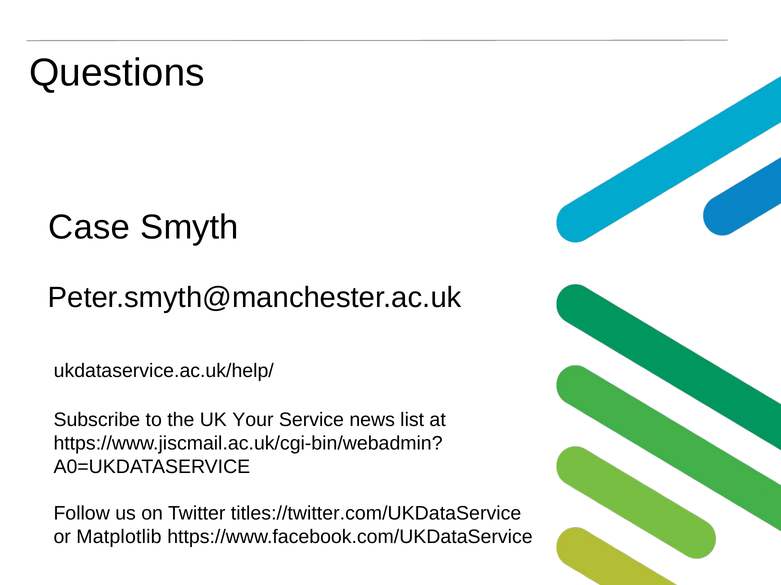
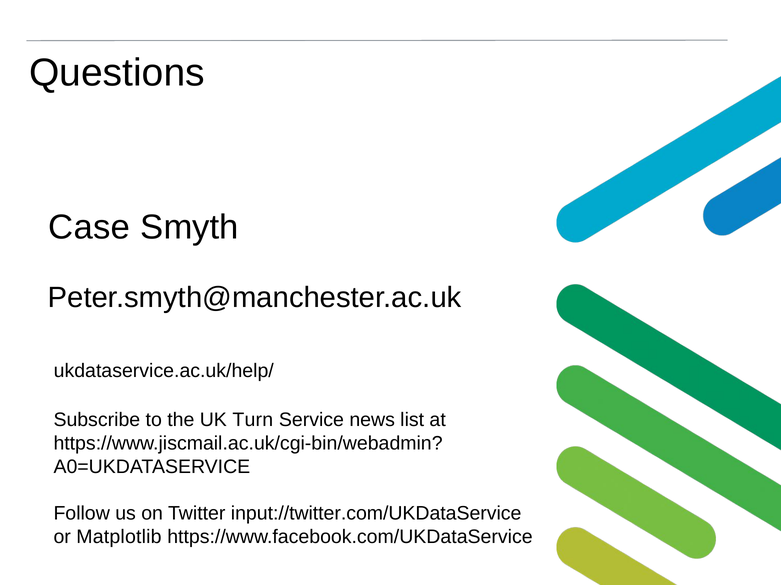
Your: Your -> Turn
titles://twitter.com/UKDataService: titles://twitter.com/UKDataService -> input://twitter.com/UKDataService
